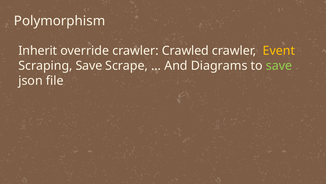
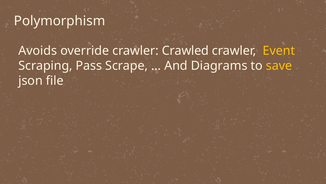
Inherit: Inherit -> Avoids
Scraping Save: Save -> Pass
save at (279, 65) colour: light green -> yellow
